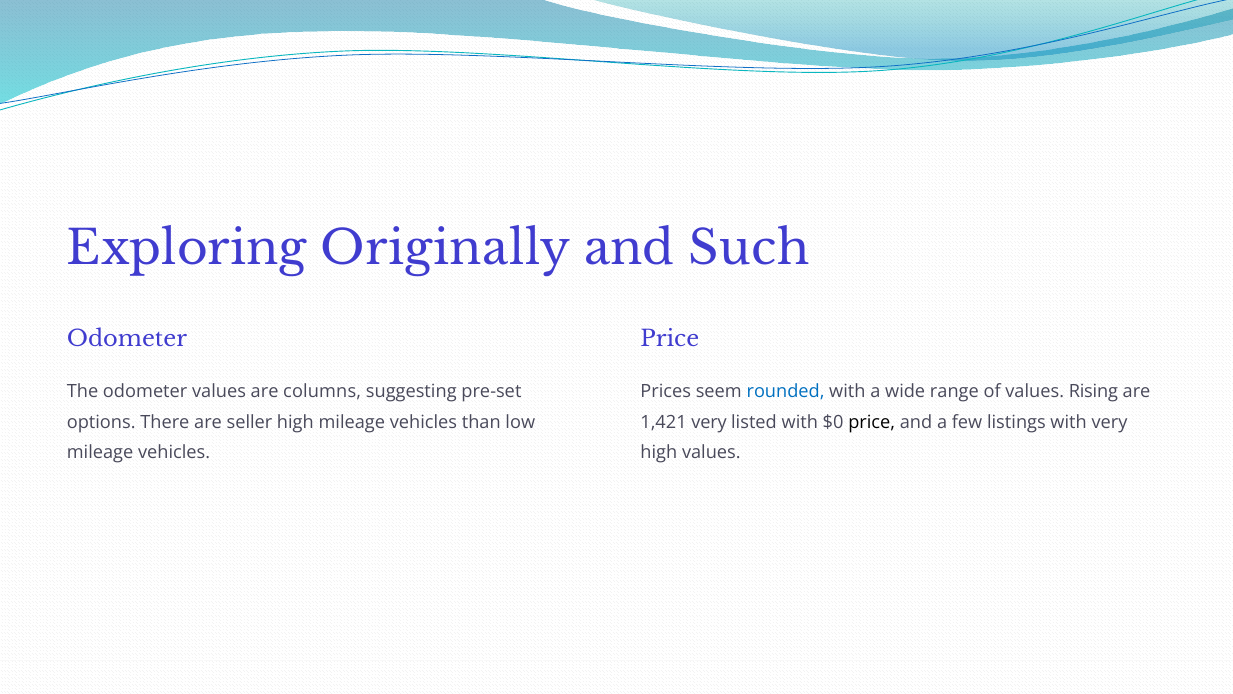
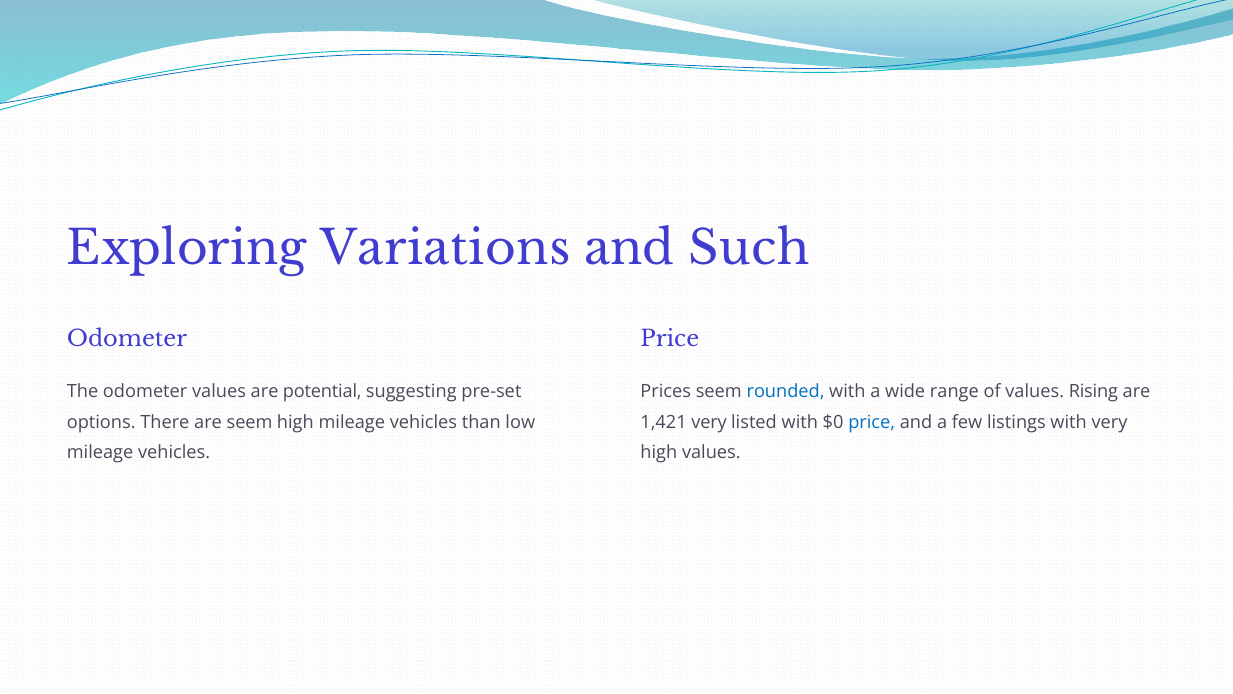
Originally: Originally -> Variations
columns: columns -> potential
are seller: seller -> seem
price at (872, 422) colour: black -> blue
